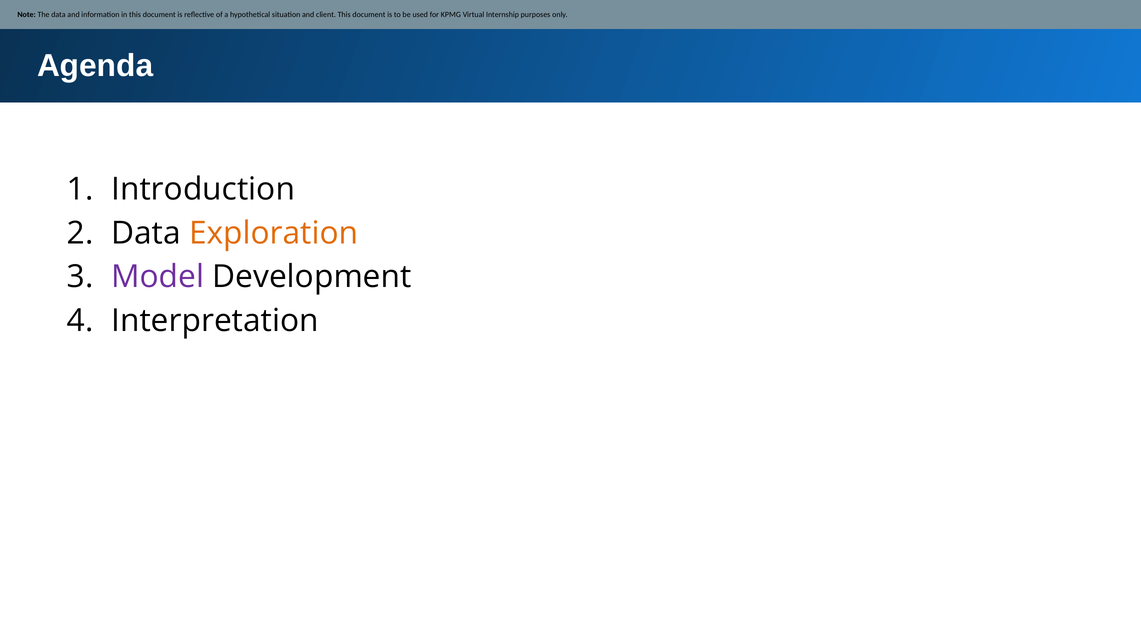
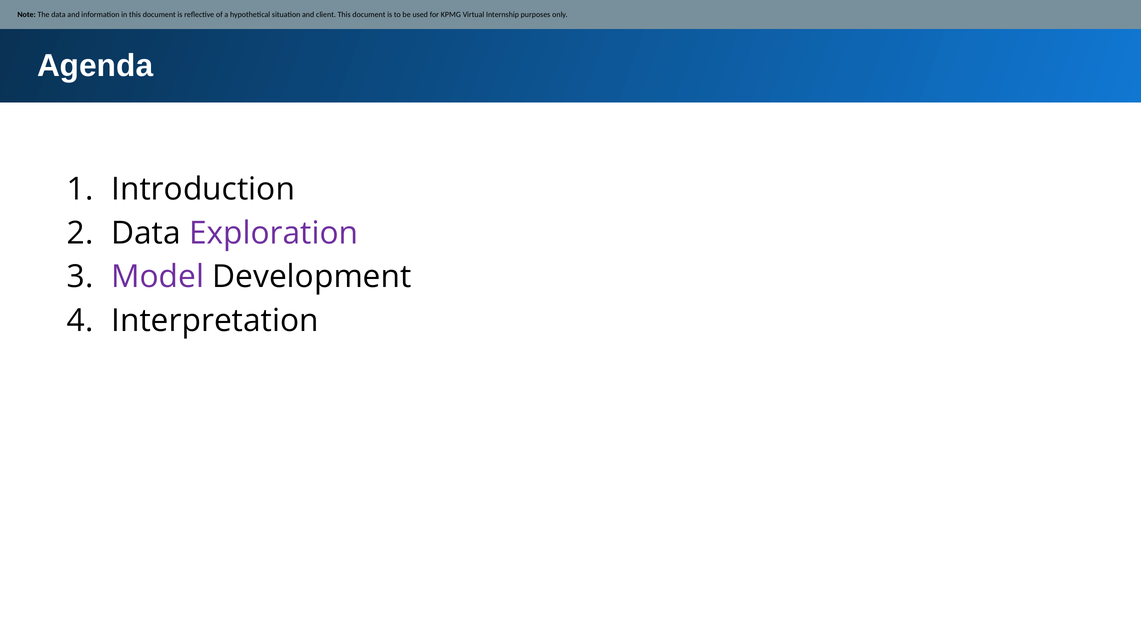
Exploration colour: orange -> purple
